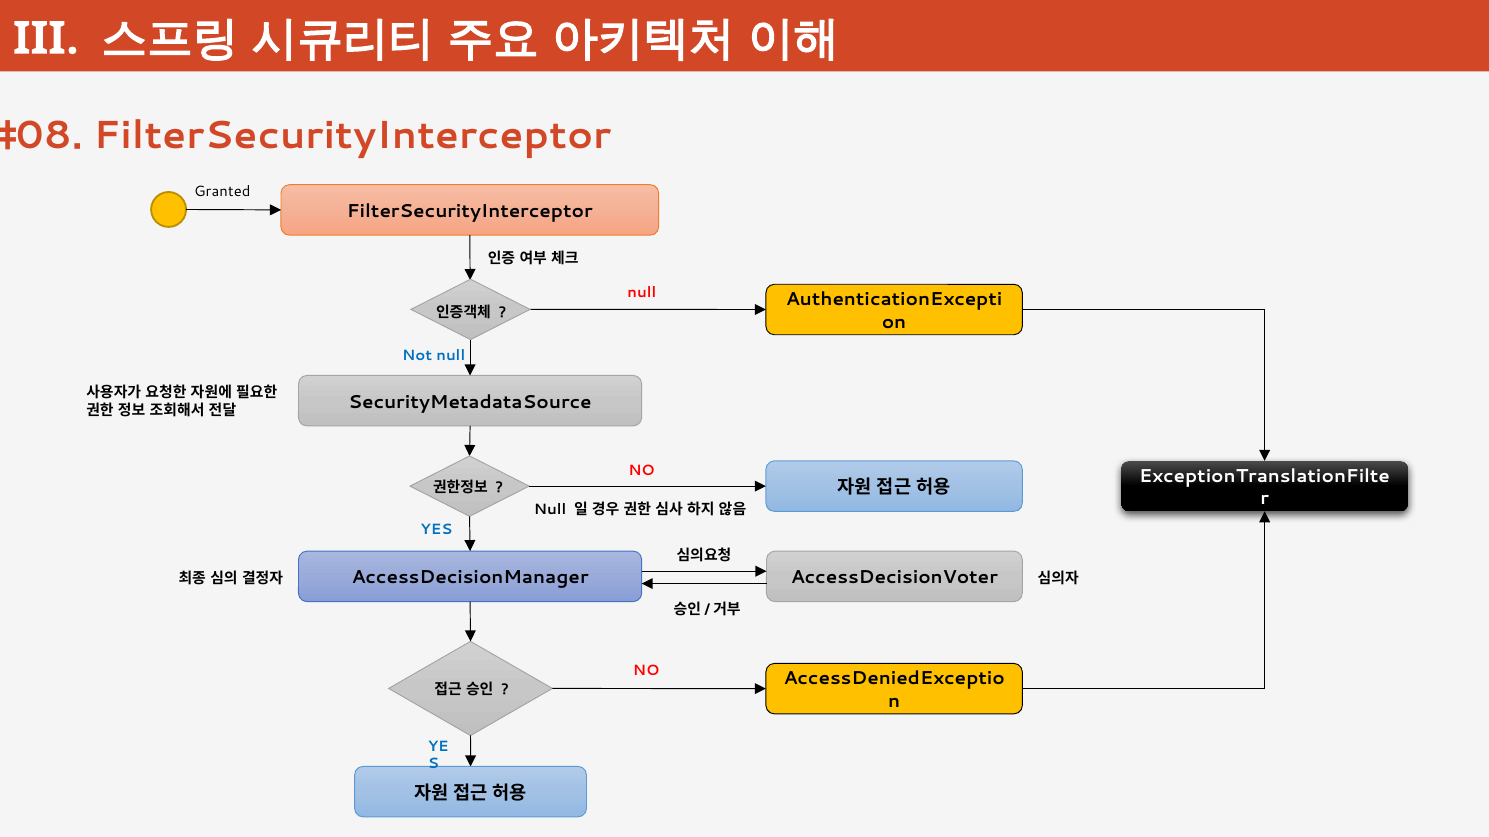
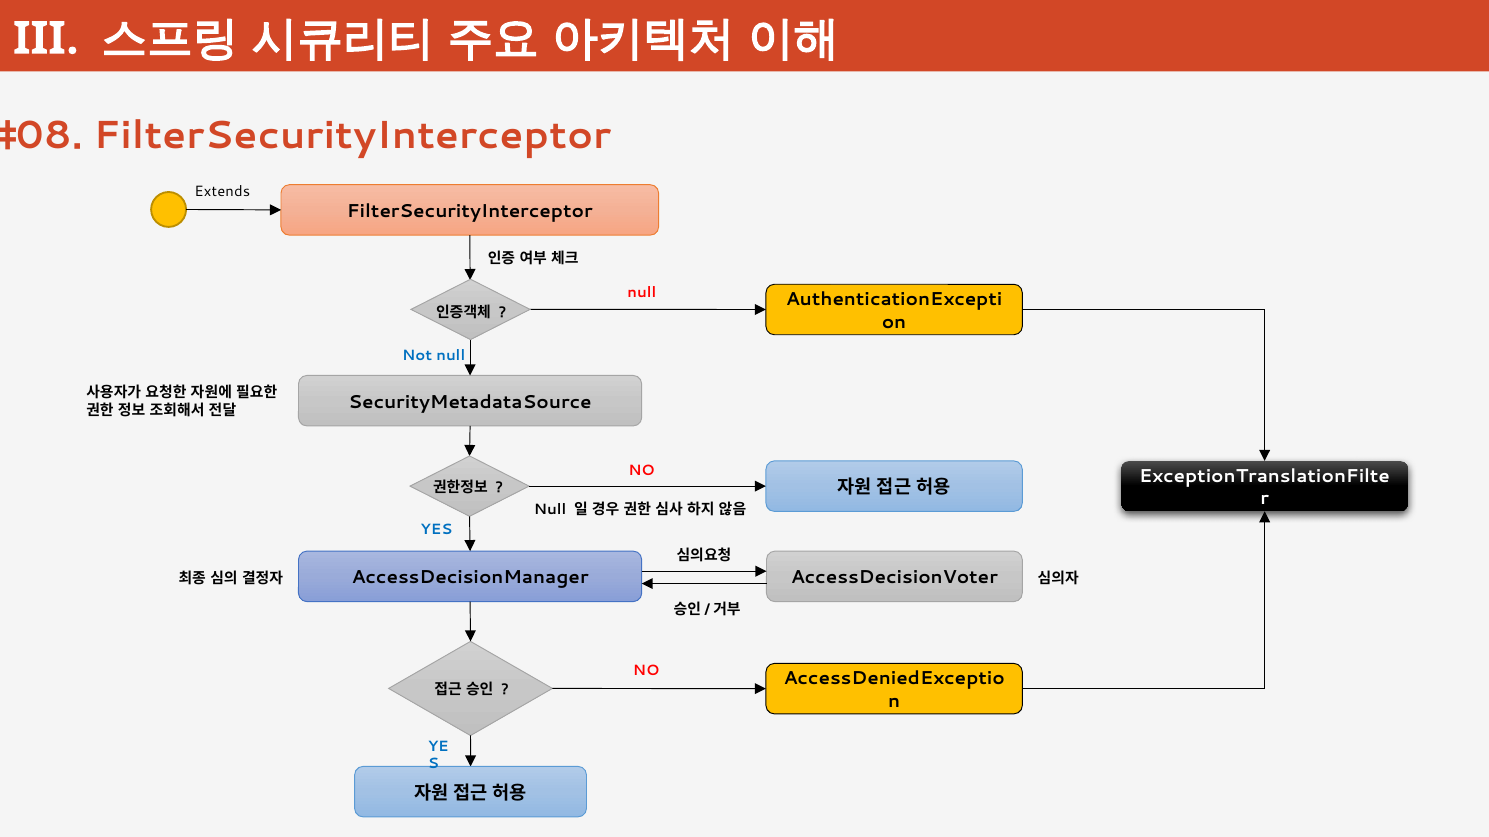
Granted: Granted -> Extends
